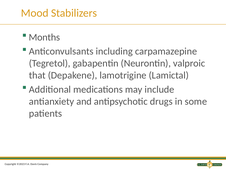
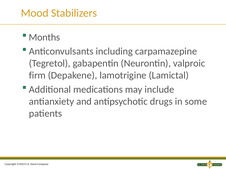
that: that -> firm
